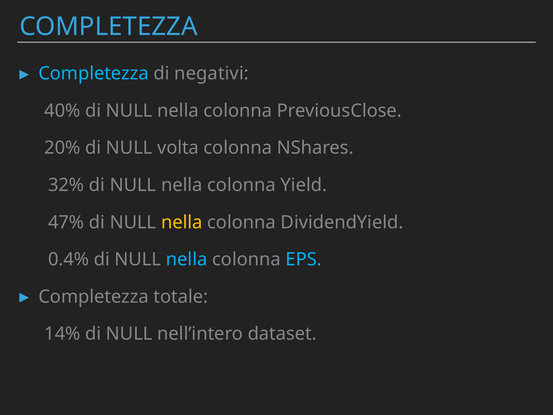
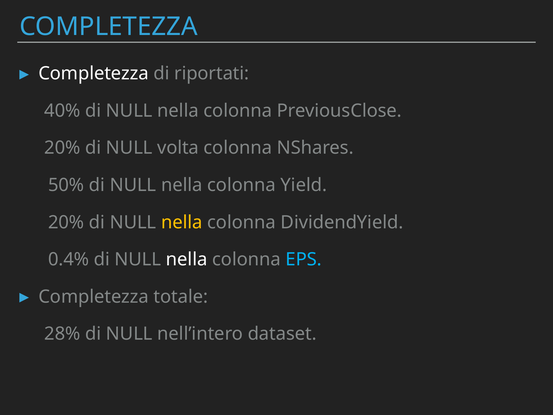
Completezza at (94, 74) colour: light blue -> white
negativi: negativi -> riportati
32%: 32% -> 50%
47% at (66, 222): 47% -> 20%
nella at (187, 259) colour: light blue -> white
14%: 14% -> 28%
